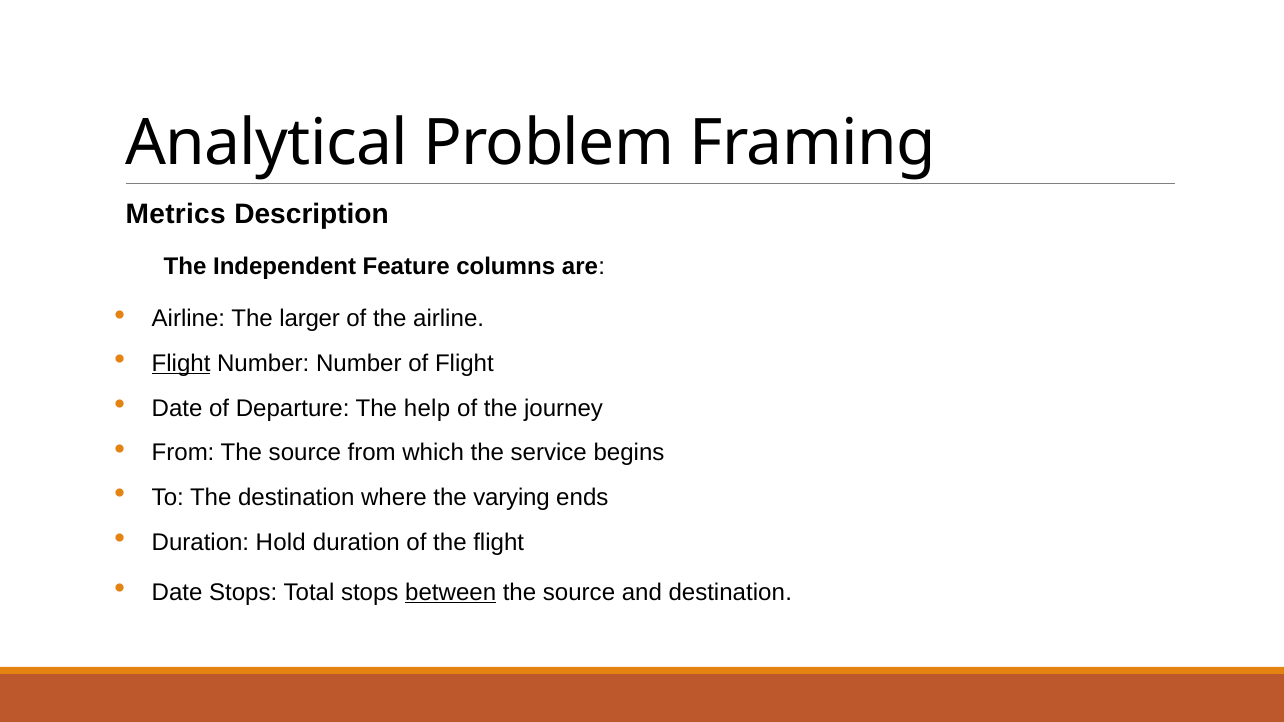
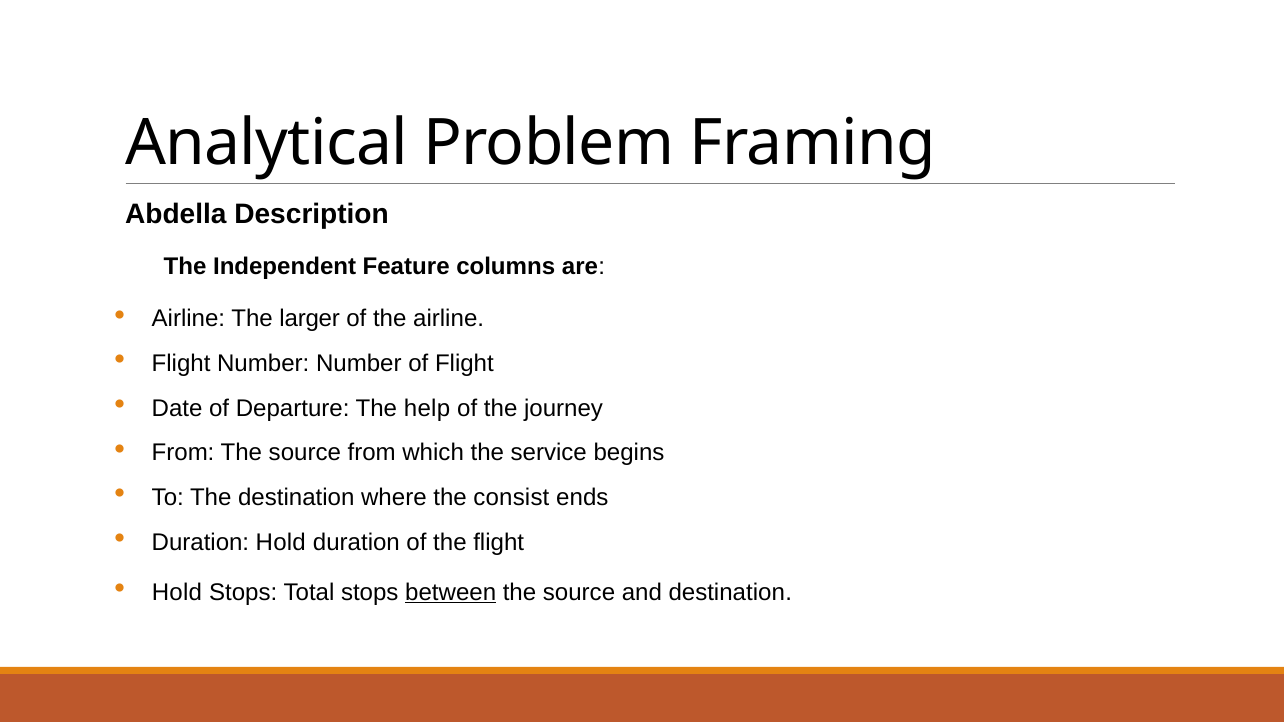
Metrics: Metrics -> Abdella
Flight at (181, 363) underline: present -> none
varying: varying -> consist
Date at (177, 592): Date -> Hold
